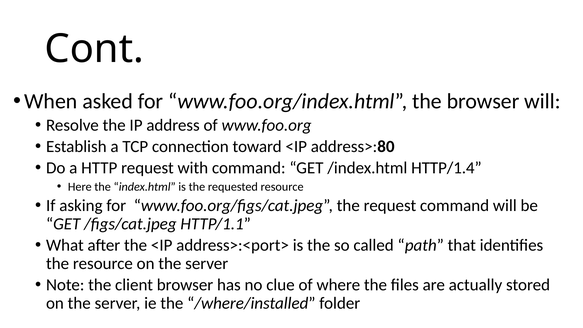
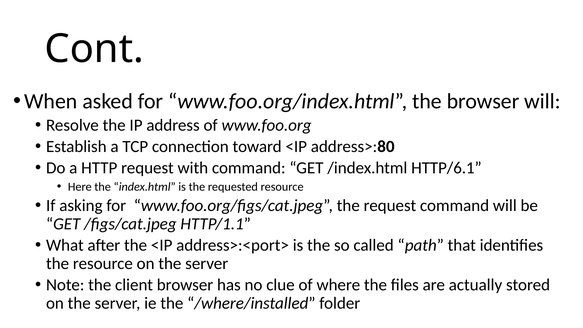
HTTP/1.4: HTTP/1.4 -> HTTP/6.1
